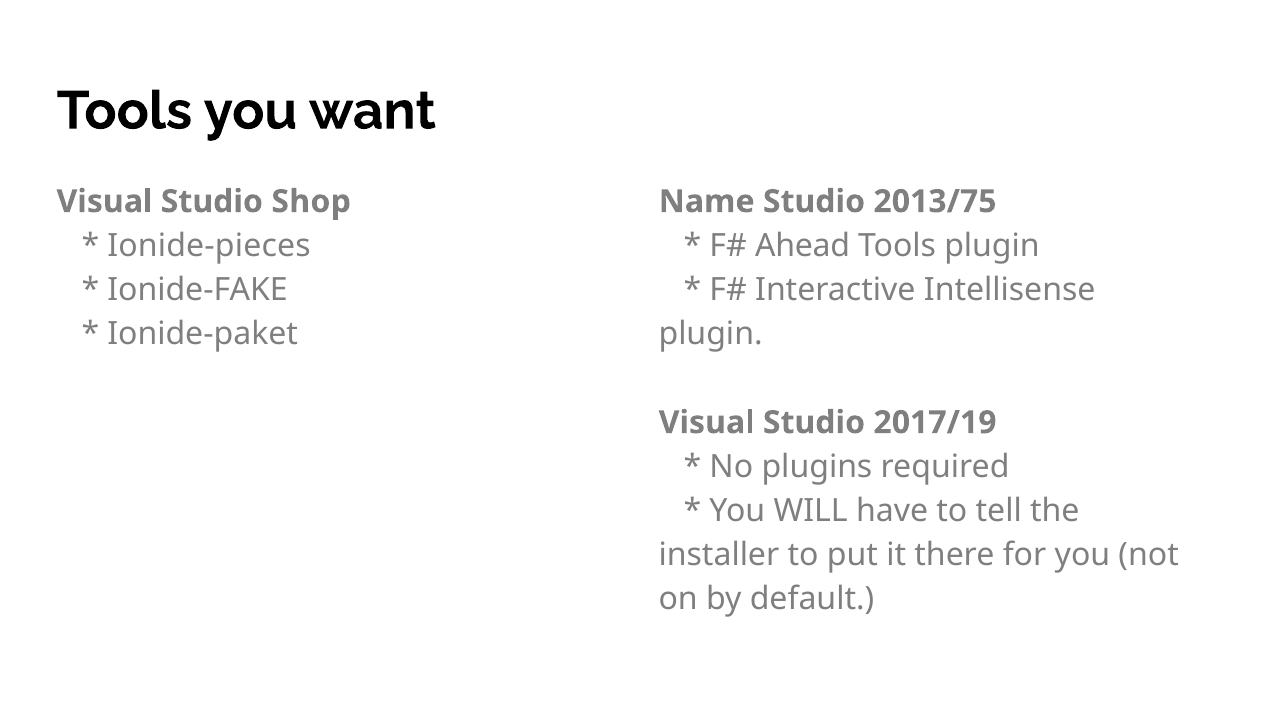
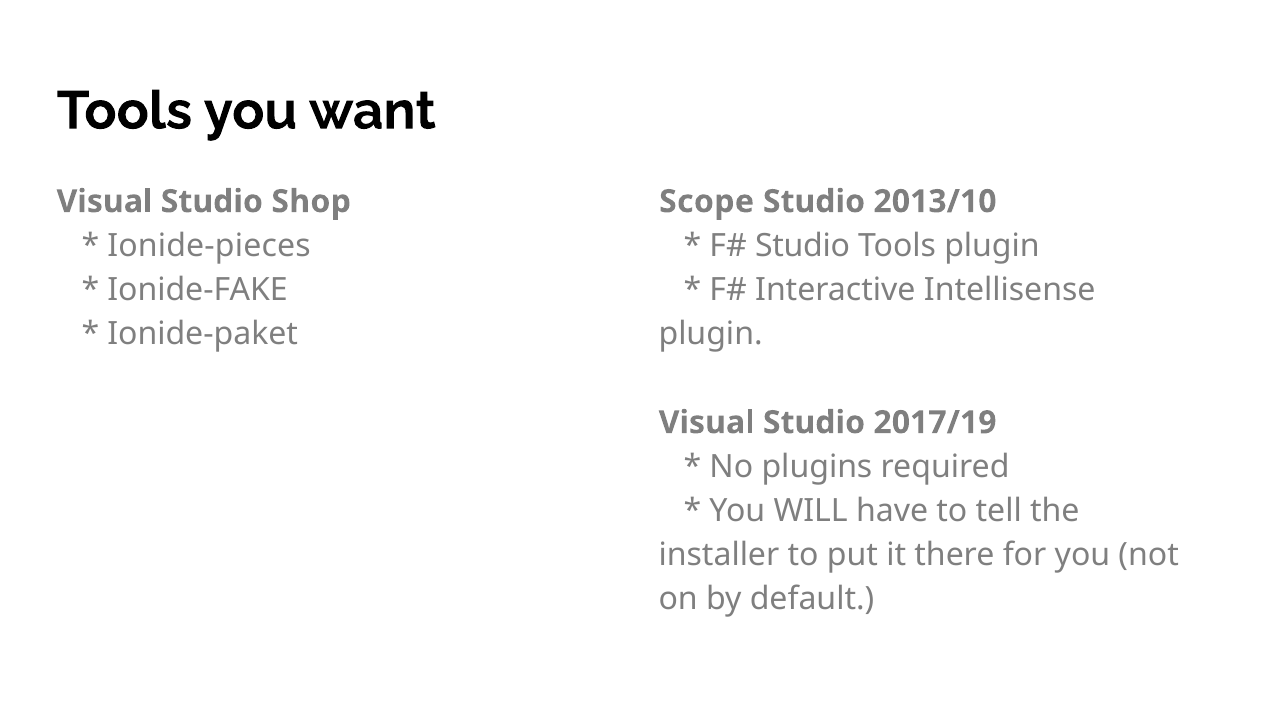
Name: Name -> Scope
2013/75: 2013/75 -> 2013/10
Ahead at (803, 246): Ahead -> Studio
